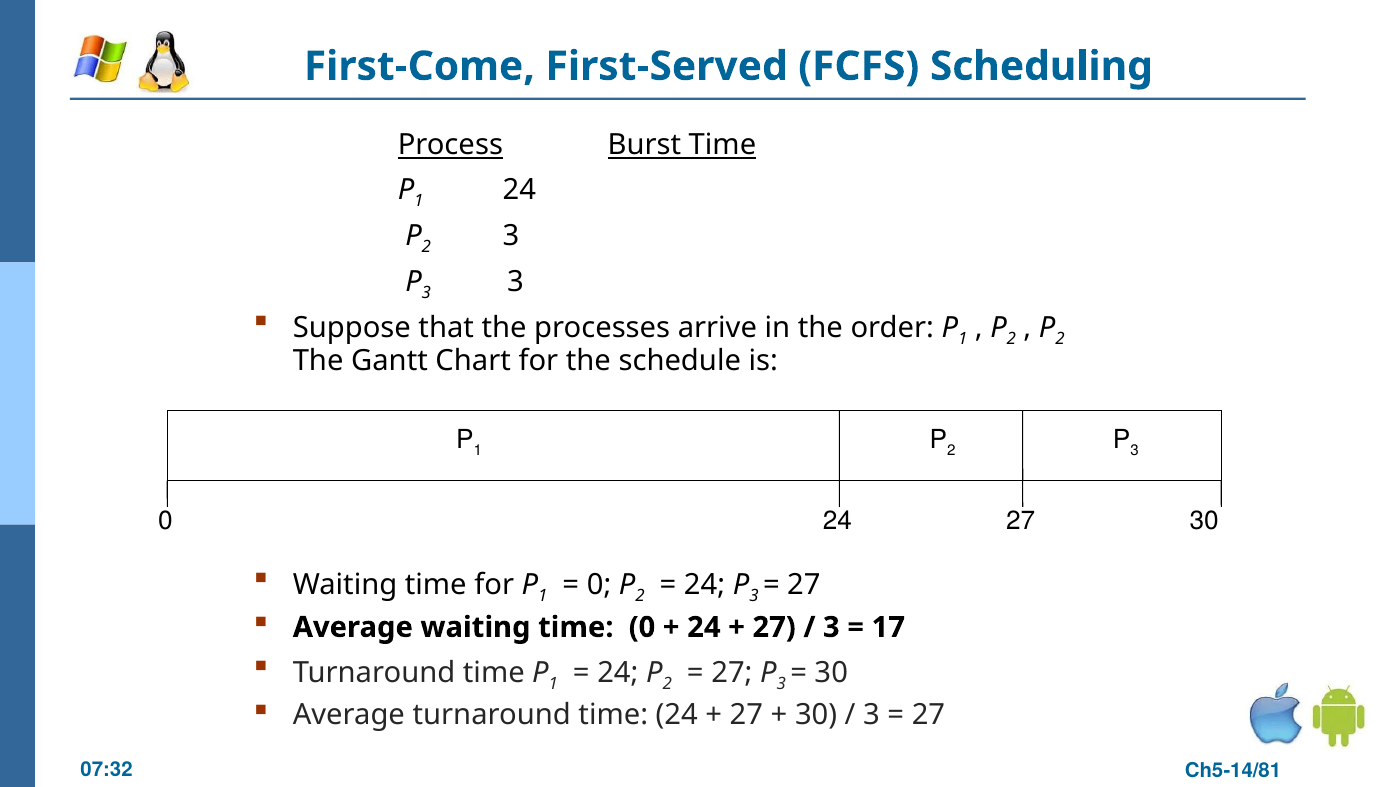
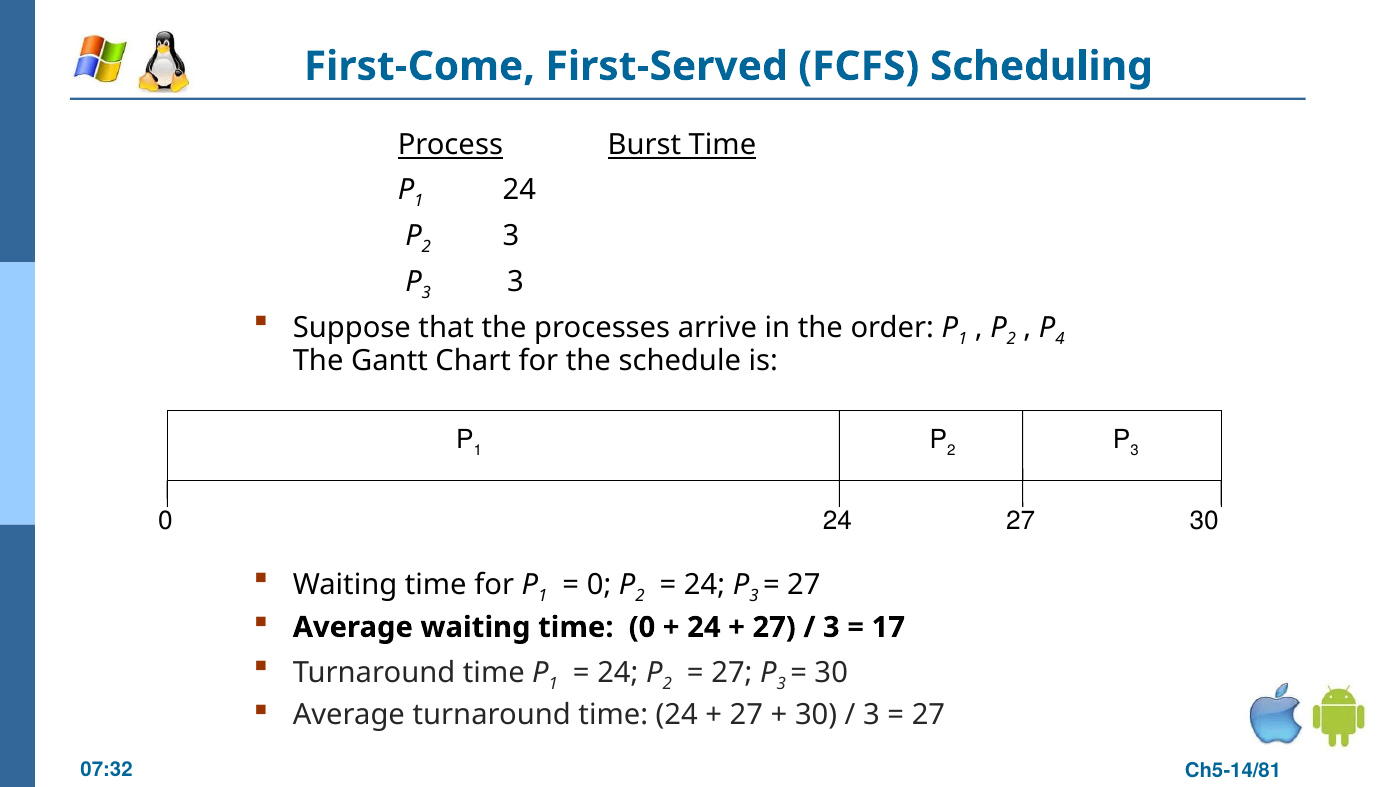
2 at (1060, 339): 2 -> 4
